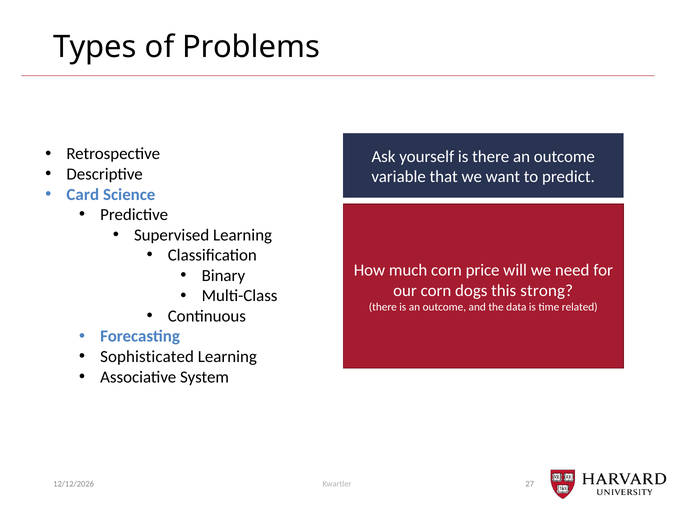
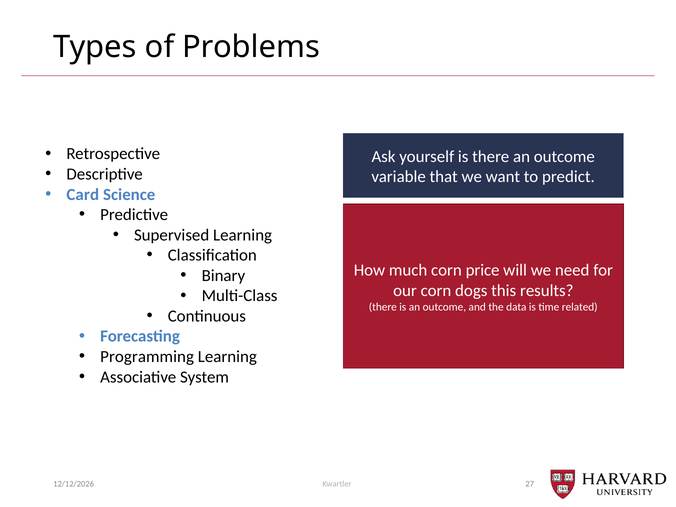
strong: strong -> results
Sophisticated: Sophisticated -> Programming
